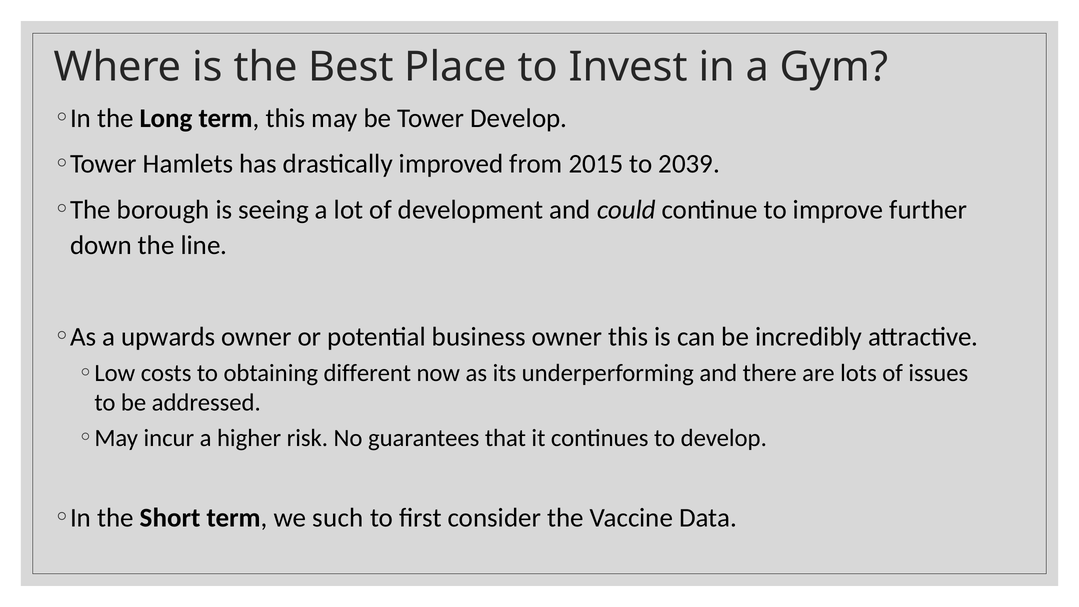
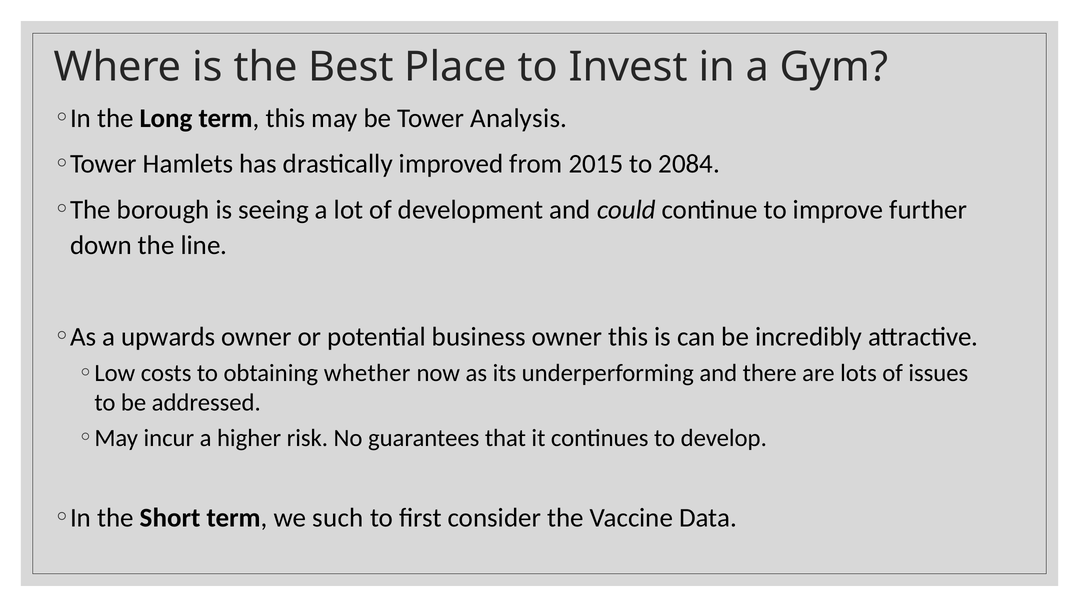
Tower Develop: Develop -> Analysis
2039: 2039 -> 2084
different: different -> whether
